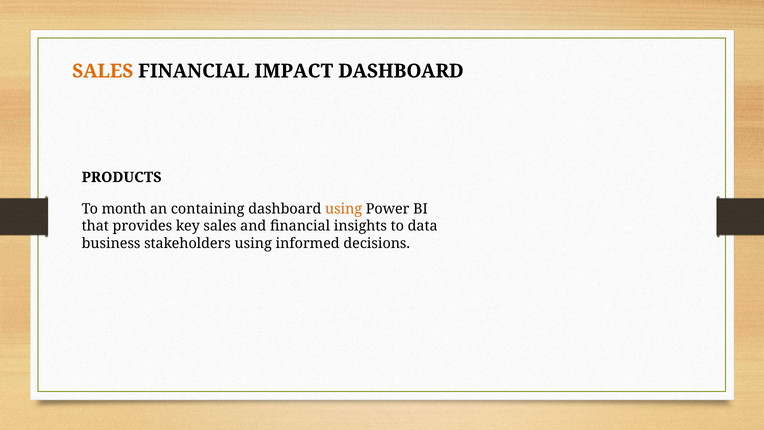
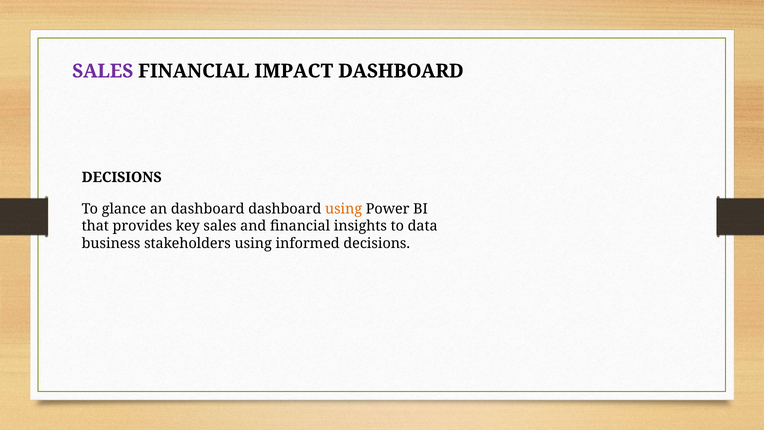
SALES at (103, 71) colour: orange -> purple
PRODUCTS at (122, 177): PRODUCTS -> DECISIONS
month: month -> glance
an containing: containing -> dashboard
